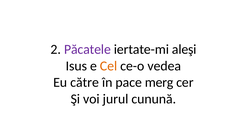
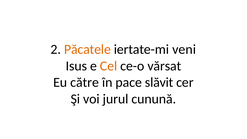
Păcatele colour: purple -> orange
aleşi: aleşi -> veni
vedea: vedea -> vărsat
merg: merg -> slăvit
